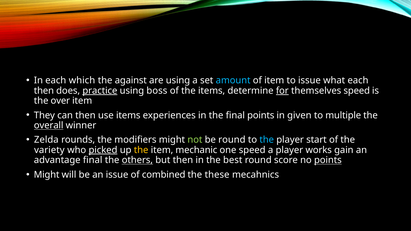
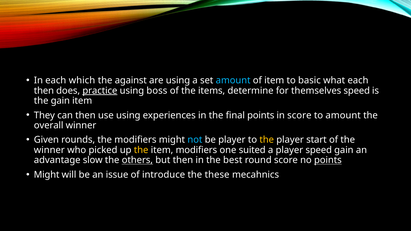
to issue: issue -> basic
for underline: present -> none
the over: over -> gain
use items: items -> using
in given: given -> score
to multiple: multiple -> amount
overall underline: present -> none
Zelda: Zelda -> Given
not colour: light green -> light blue
be round: round -> player
the at (267, 140) colour: light blue -> yellow
variety at (49, 150): variety -> winner
picked underline: present -> none
item mechanic: mechanic -> modifiers
one speed: speed -> suited
player works: works -> speed
advantage final: final -> slow
combined: combined -> introduce
